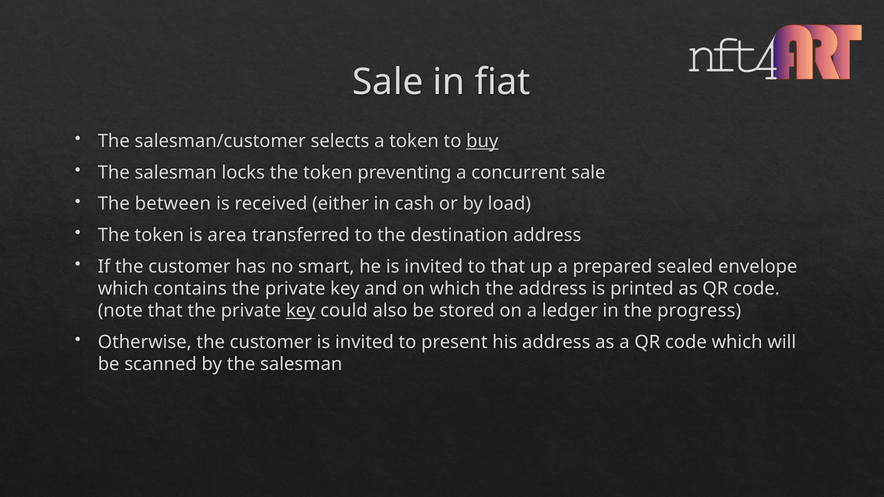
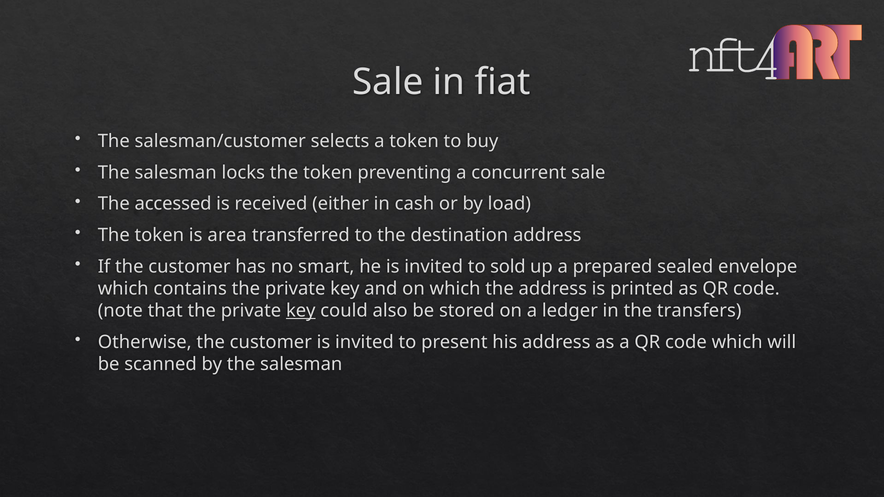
buy underline: present -> none
between: between -> accessed
to that: that -> sold
progress: progress -> transfers
